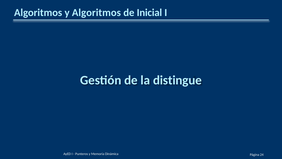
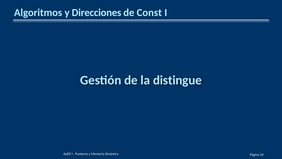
y Algoritmos: Algoritmos -> Direcciones
Inicial: Inicial -> Const
